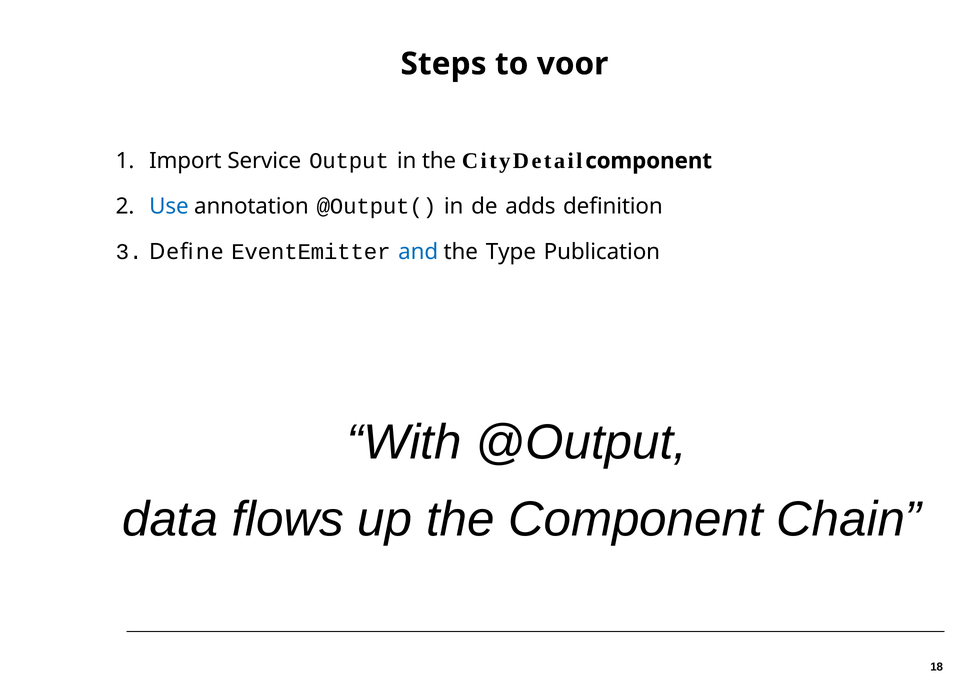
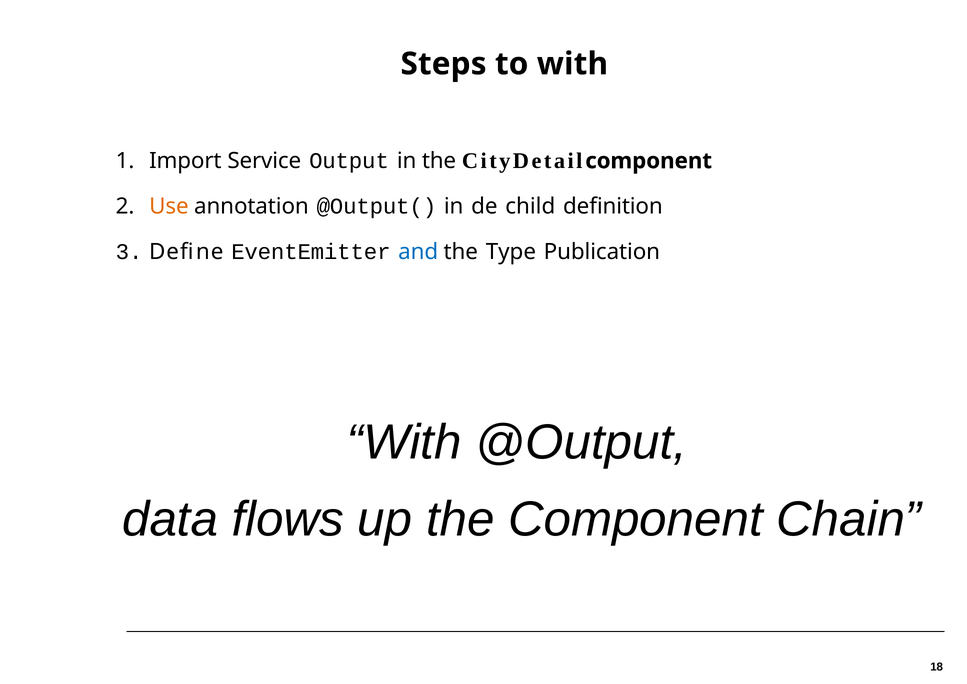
to voor: voor -> with
Use colour: blue -> orange
adds: adds -> child
